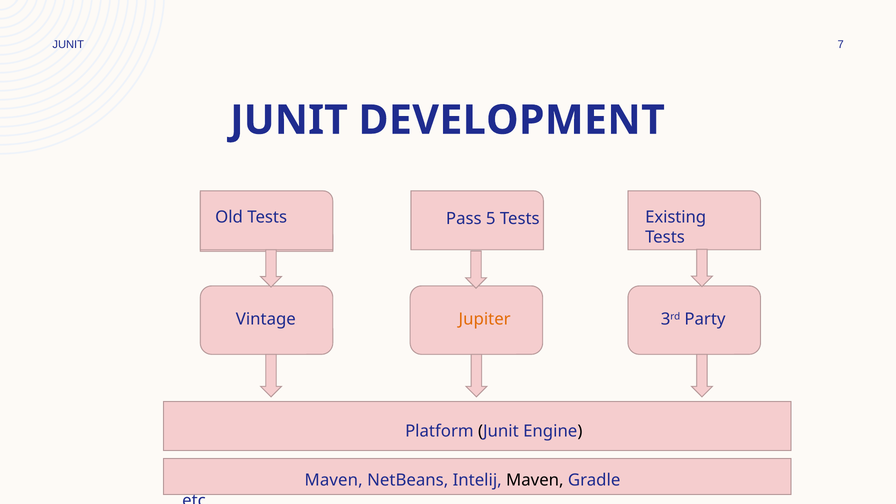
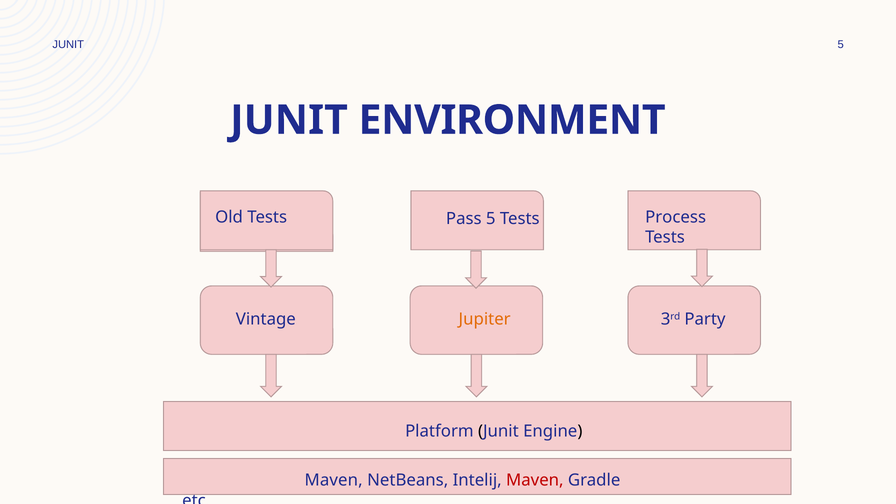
JUNIT 7: 7 -> 5
DEVELOPMENT: DEVELOPMENT -> ENVIRONMENT
Existing: Existing -> Process
Maven at (535, 480) colour: black -> red
